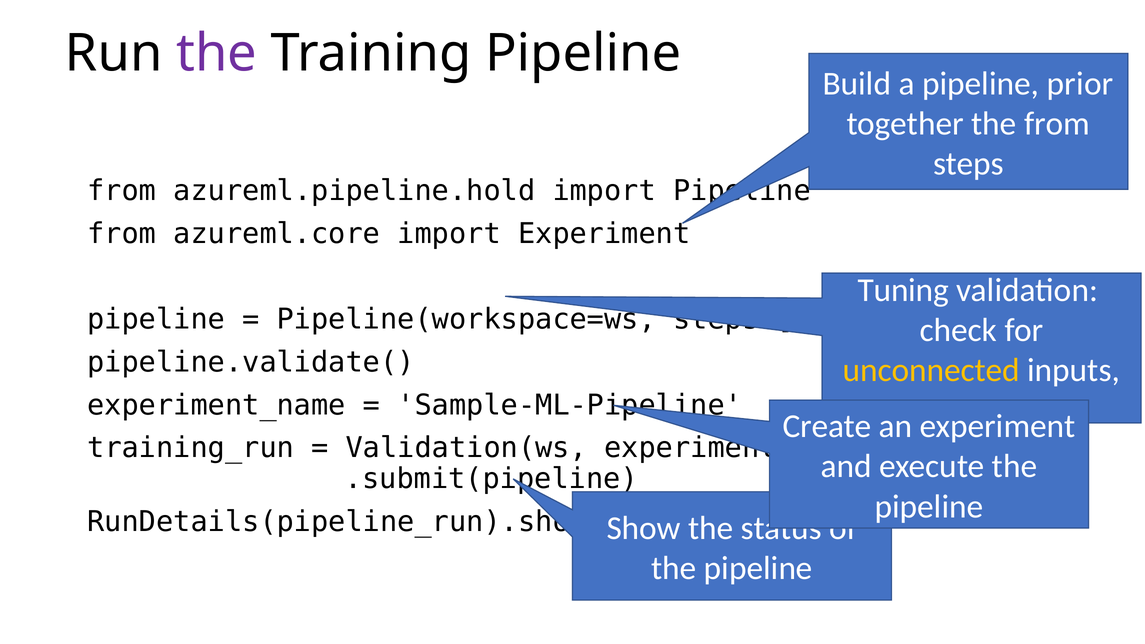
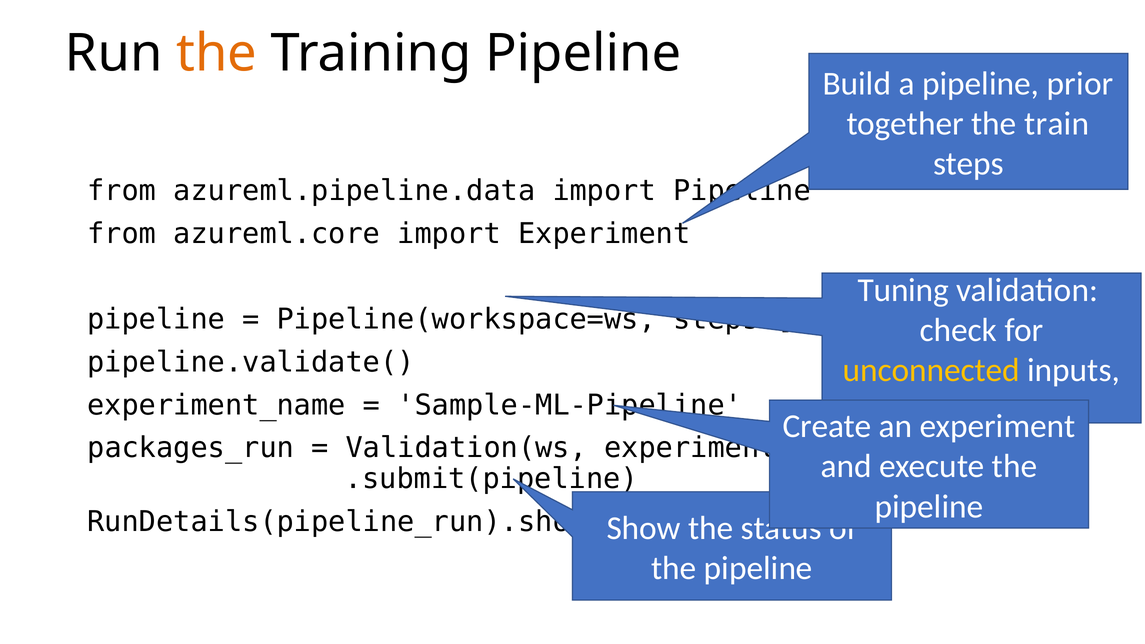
the at (217, 54) colour: purple -> orange
the from: from -> train
azureml.pipeline.hold: azureml.pipeline.hold -> azureml.pipeline.data
training_run: training_run -> packages_run
